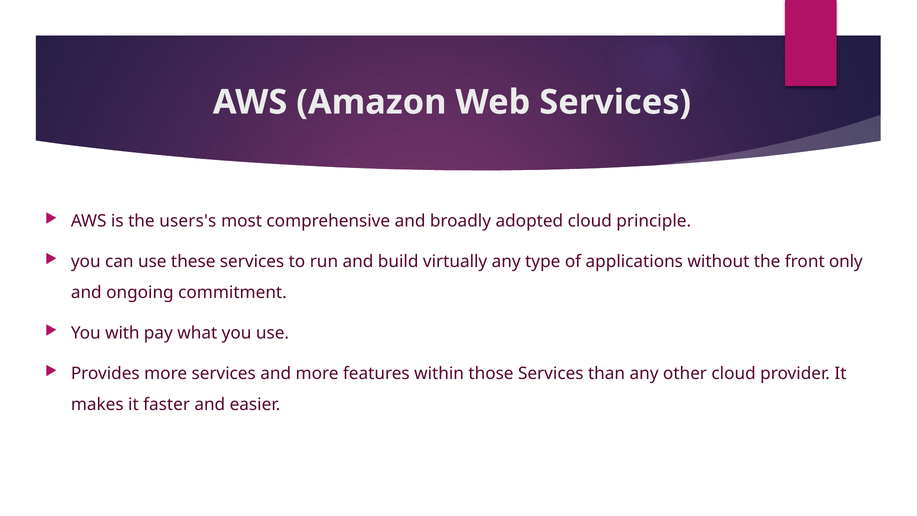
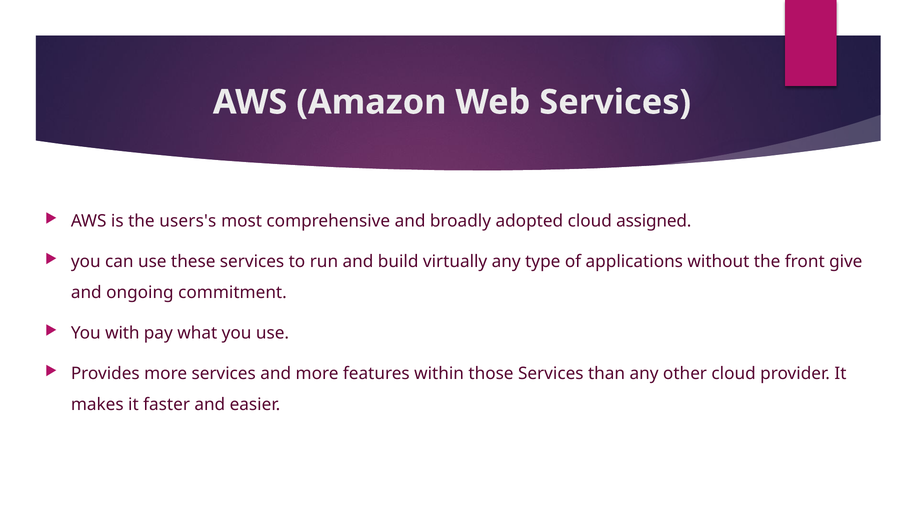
principle: principle -> assigned
only: only -> give
